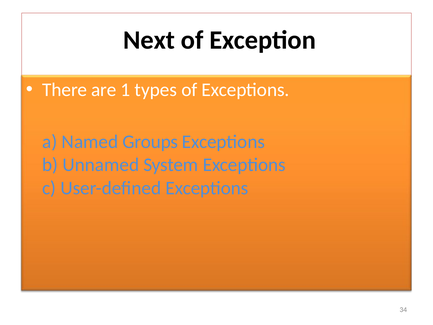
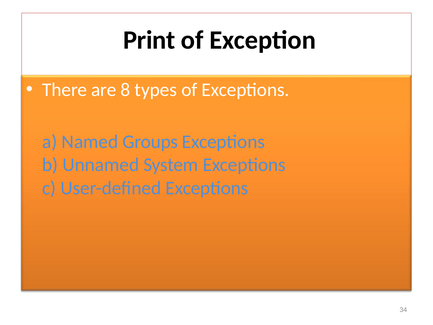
Next: Next -> Print
1: 1 -> 8
